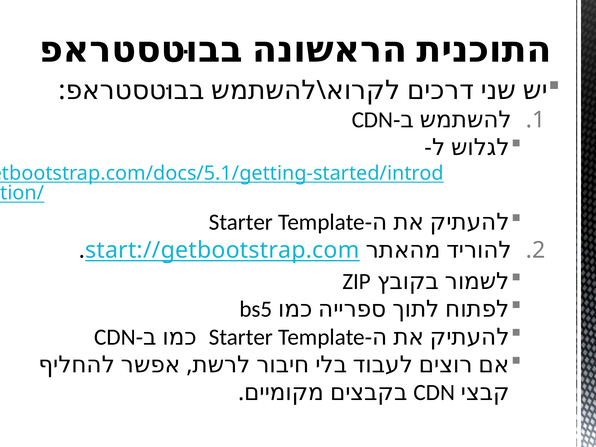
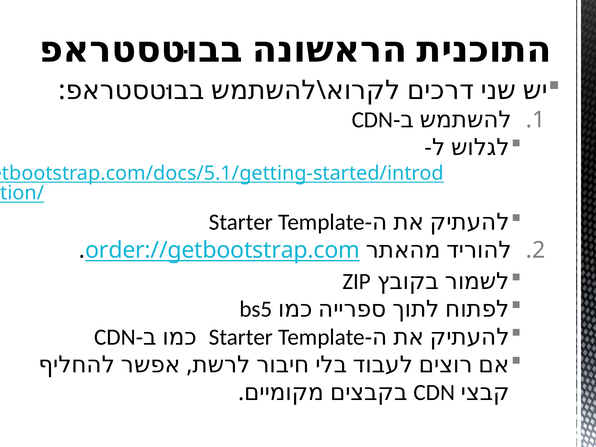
start://getbootstrap.com: start://getbootstrap.com -> order://getbootstrap.com
